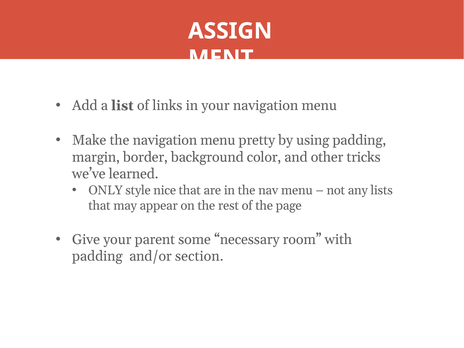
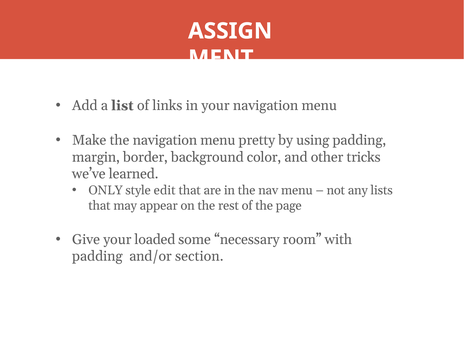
nice: nice -> edit
parent: parent -> loaded
